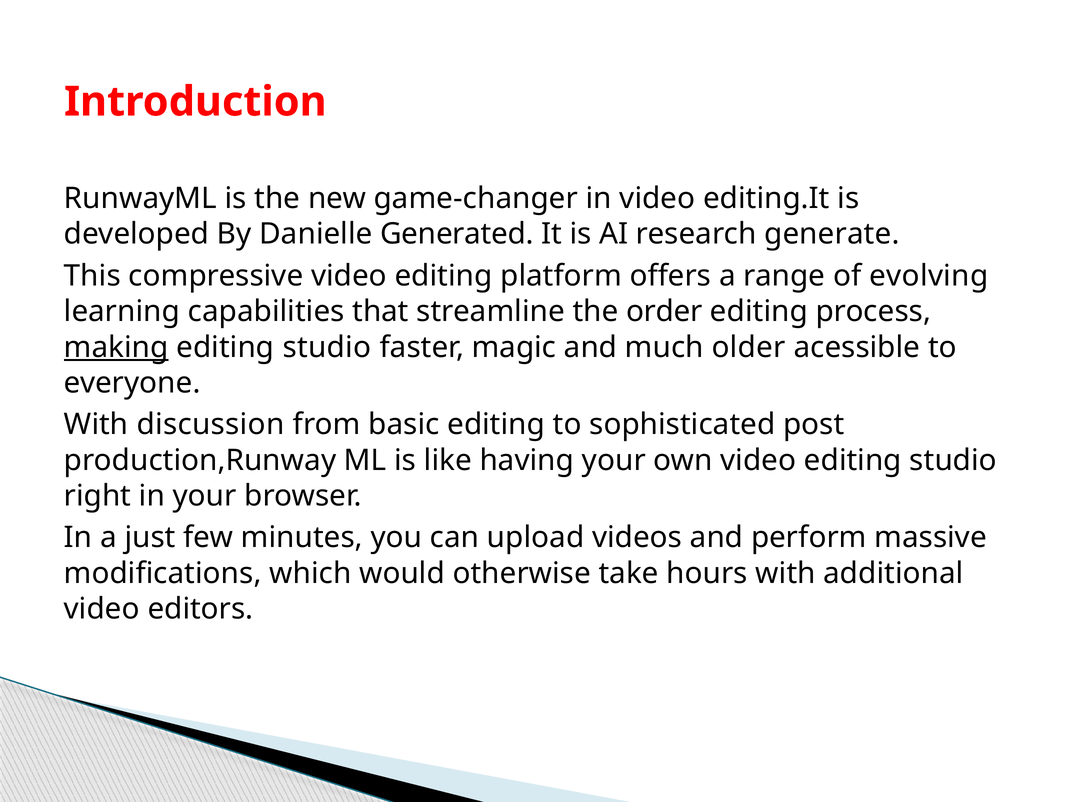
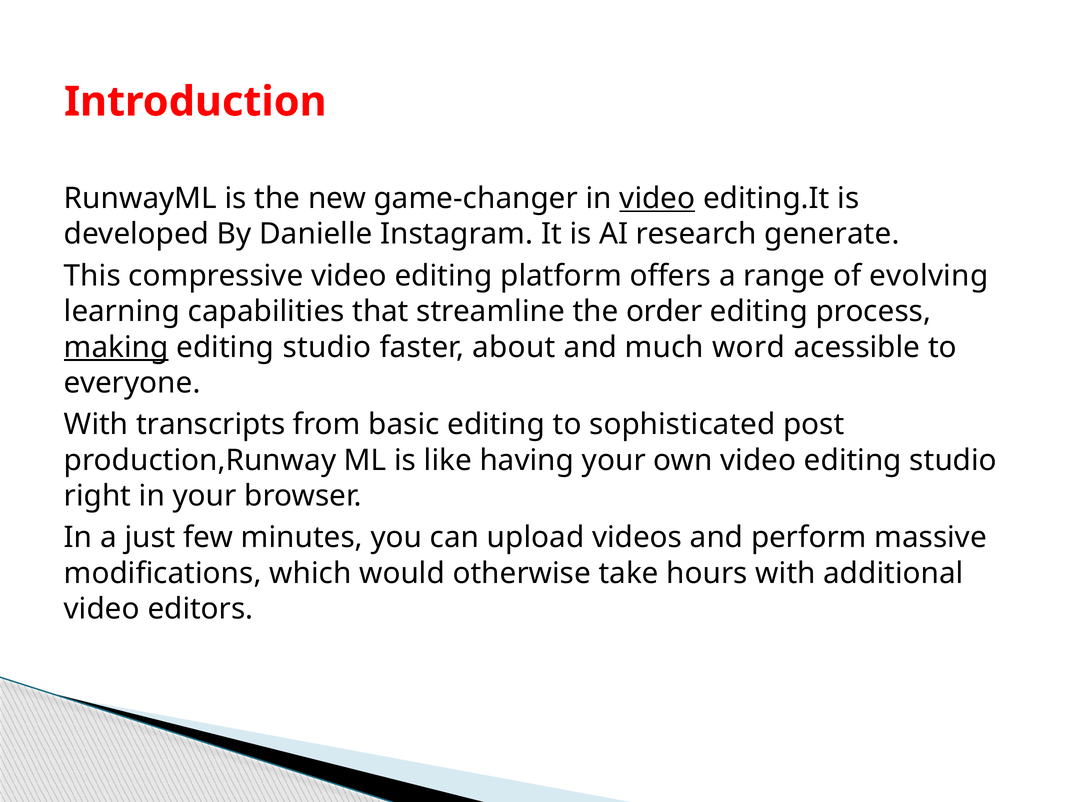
video at (657, 198) underline: none -> present
Generated: Generated -> Instagram
magic: magic -> about
older: older -> word
discussion: discussion -> transcripts
